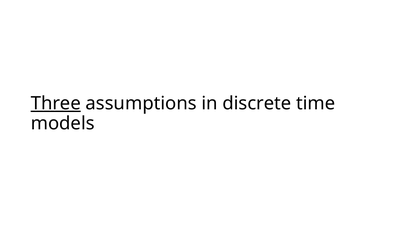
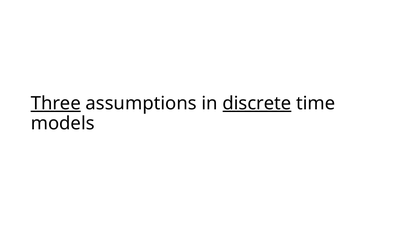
discrete underline: none -> present
